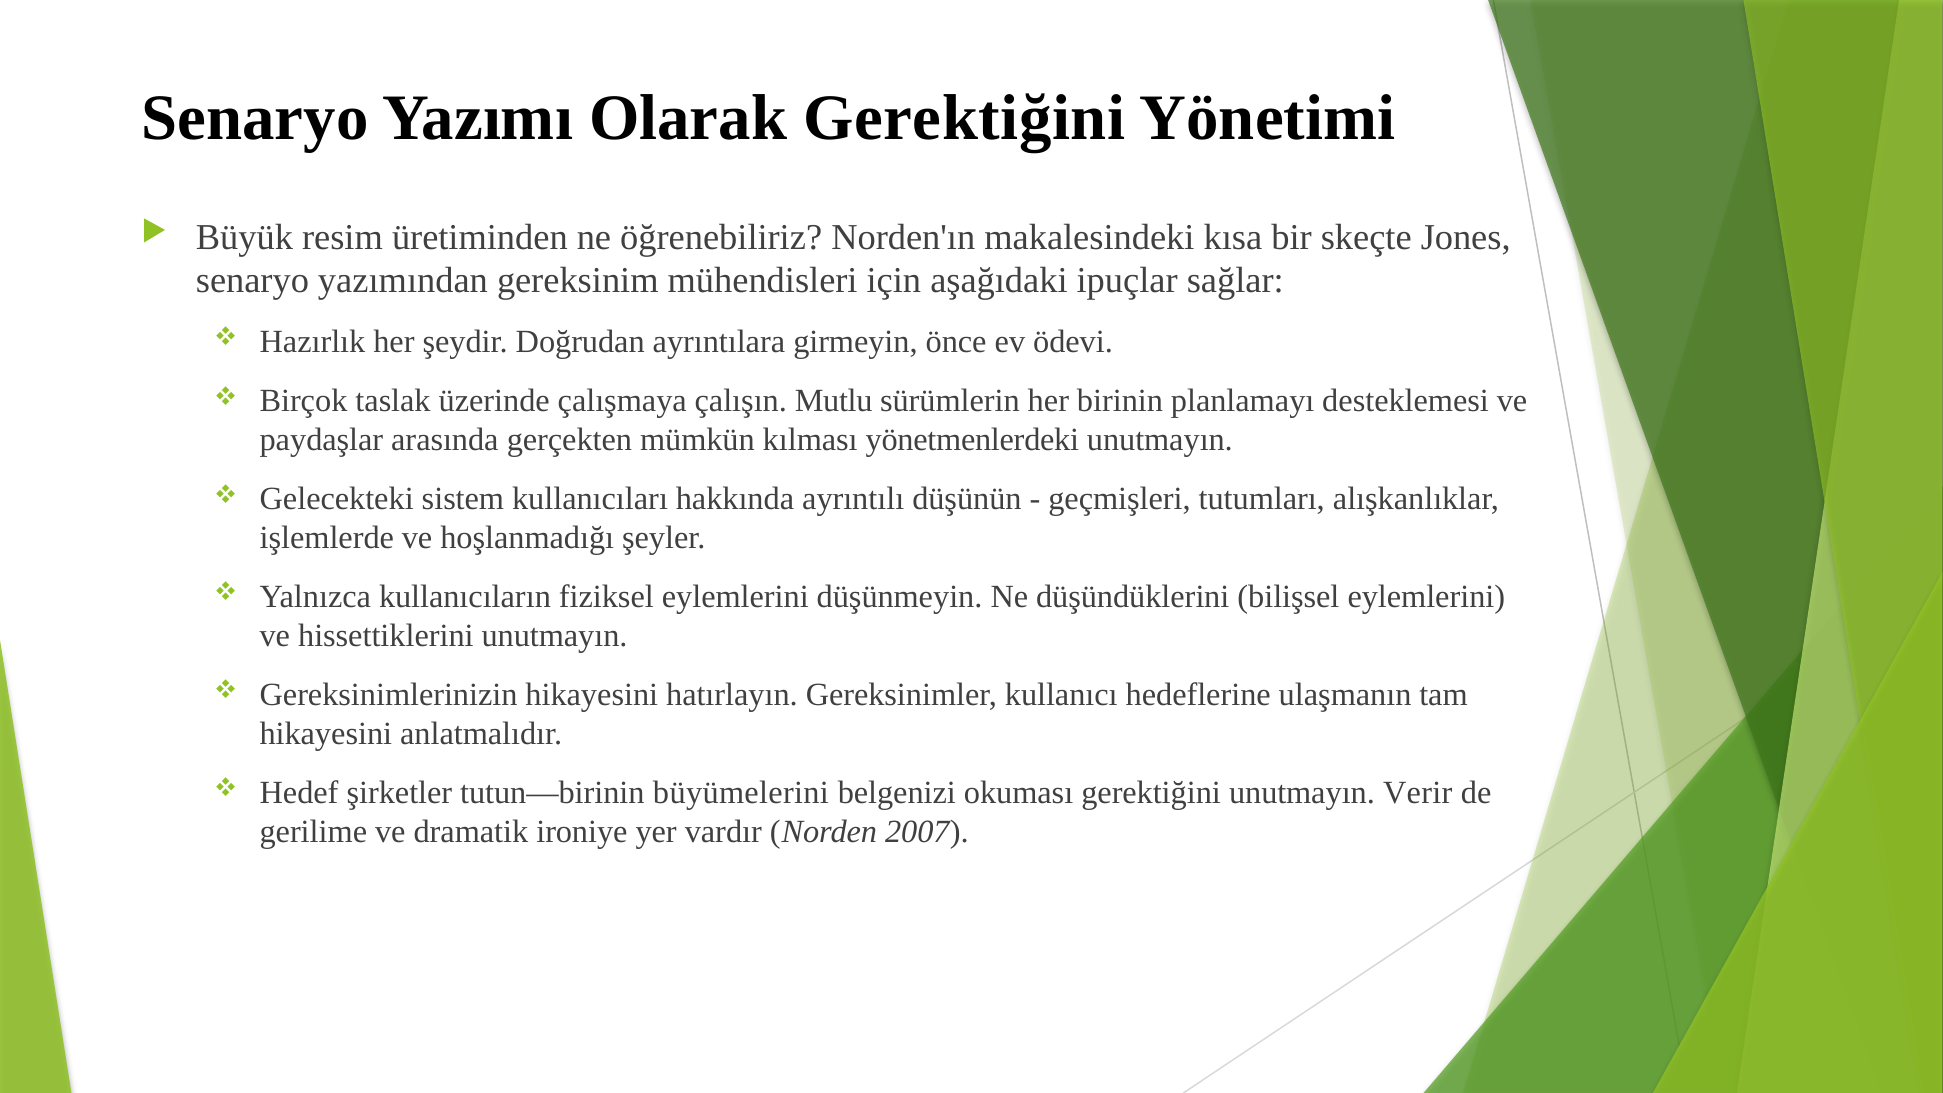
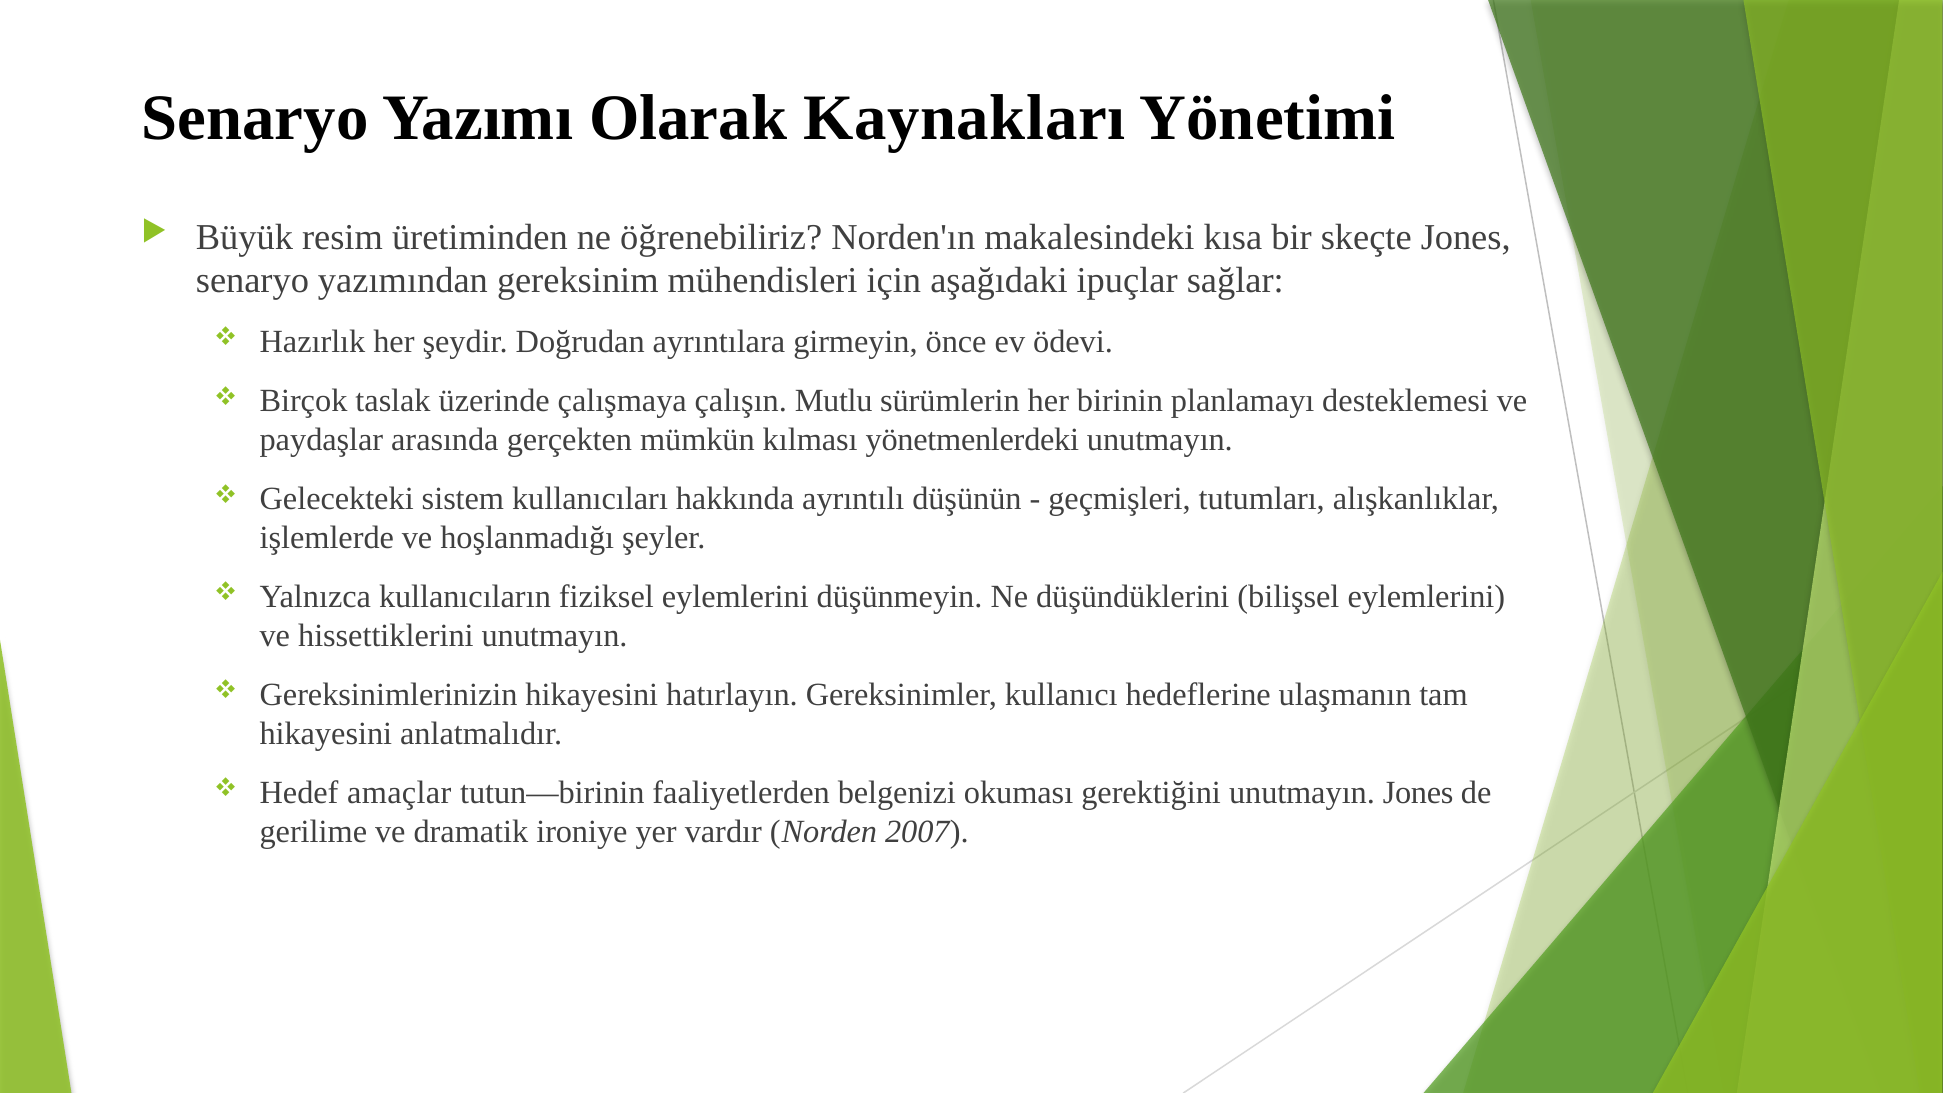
Olarak Gerektiğini: Gerektiğini -> Kaynakları
şirketler: şirketler -> amaçlar
büyümelerini: büyümelerini -> faaliyetlerden
unutmayın Verir: Verir -> Jones
